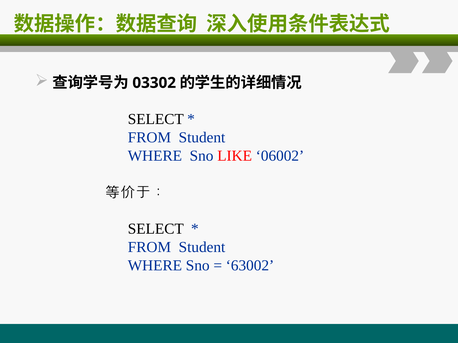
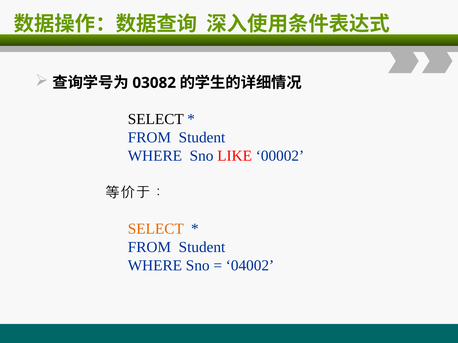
03302: 03302 -> 03082
06002: 06002 -> 00002
SELECT at (156, 229) colour: black -> orange
63002: 63002 -> 04002
